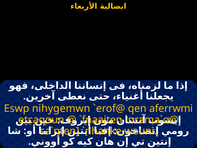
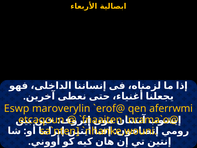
nihygemwn: nihygemwn -> maroverylin
